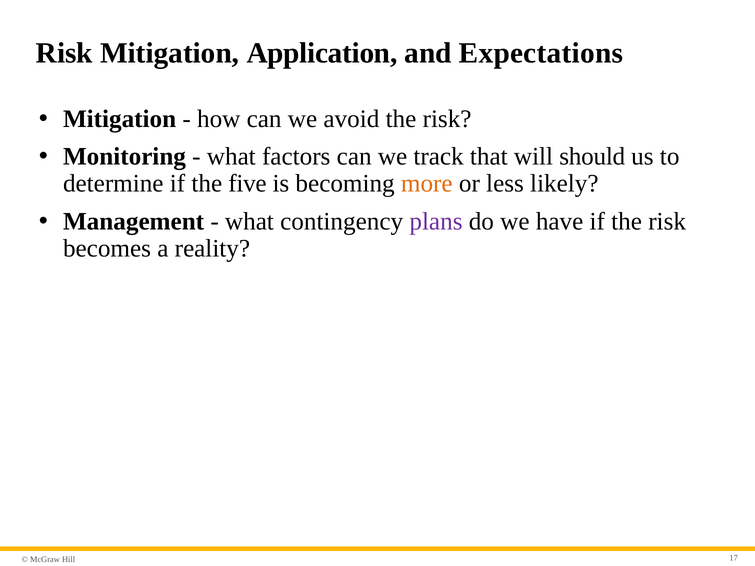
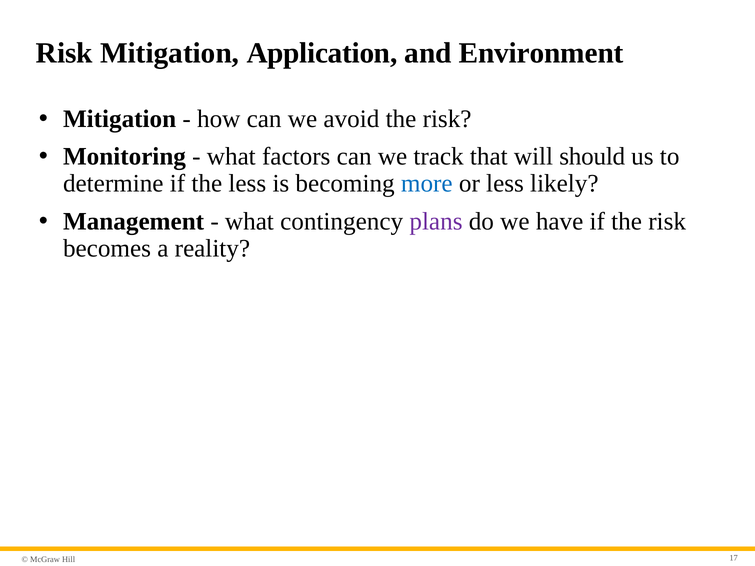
Expectations: Expectations -> Environment
the five: five -> less
more colour: orange -> blue
